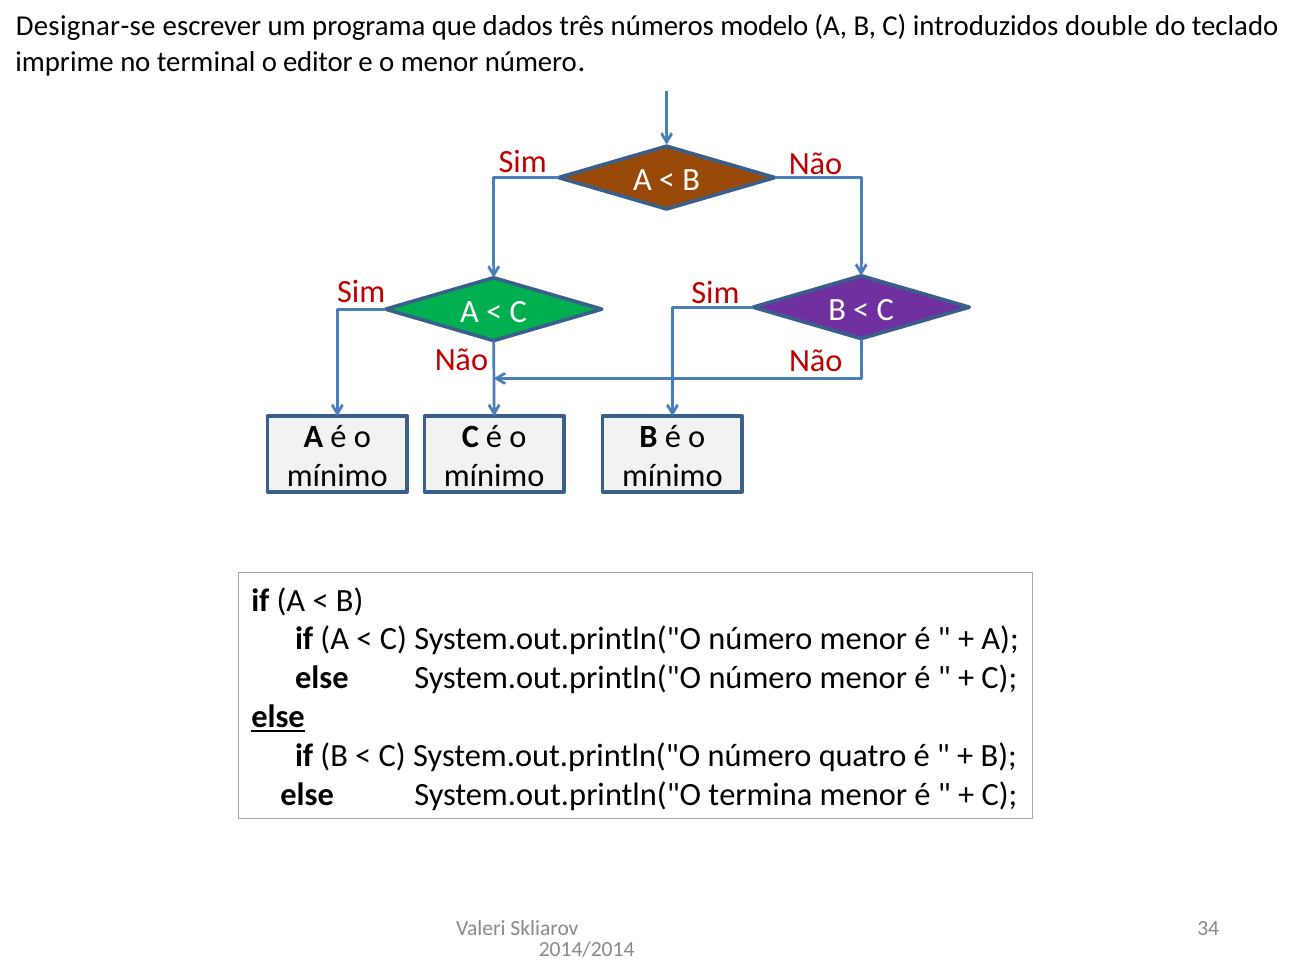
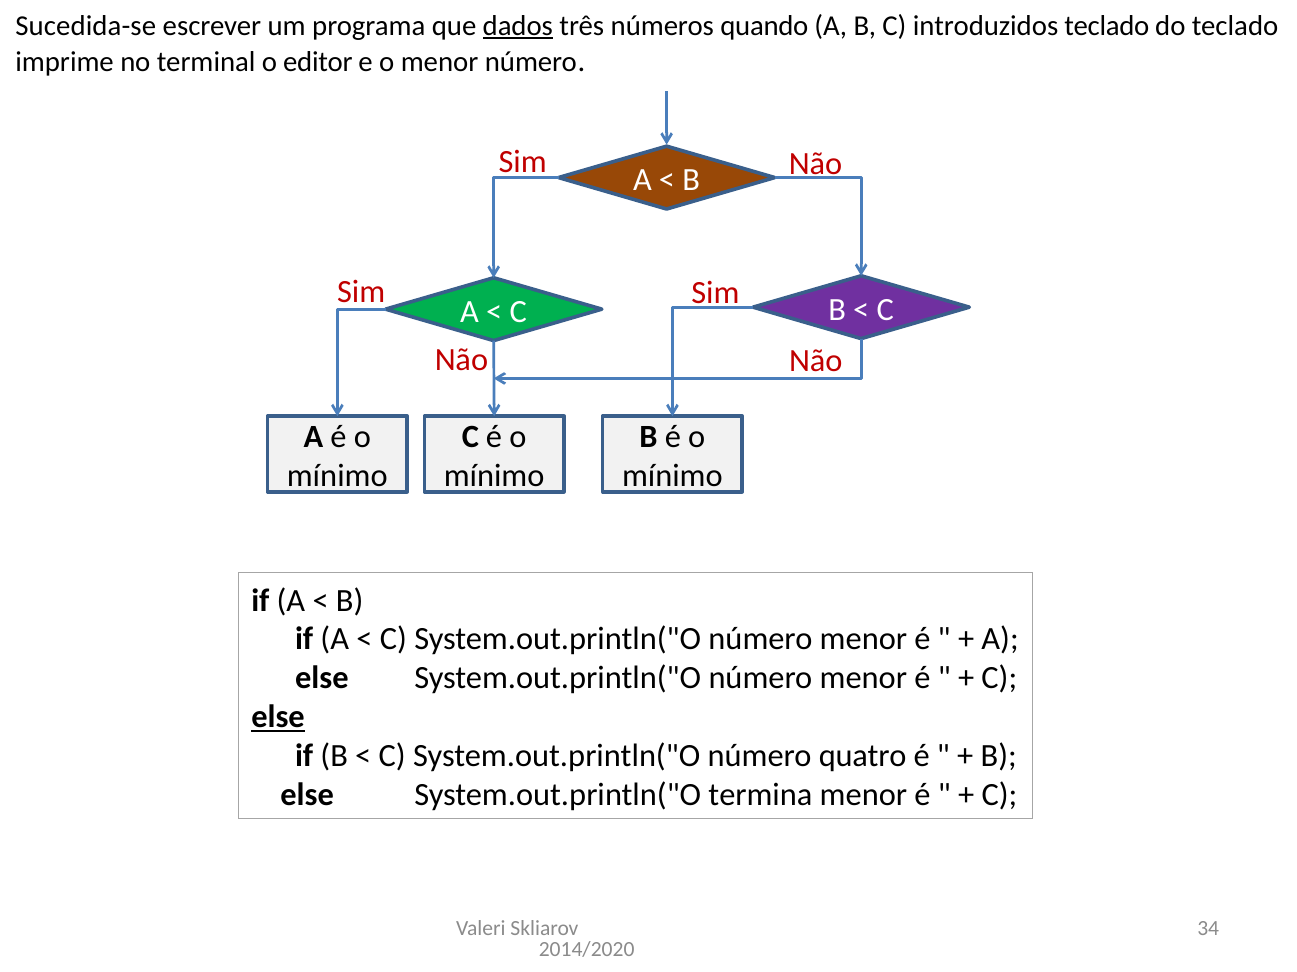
Designar-se: Designar-se -> Sucedida-se
dados underline: none -> present
modelo: modelo -> quando
introduzidos double: double -> teclado
2014/2014: 2014/2014 -> 2014/2020
